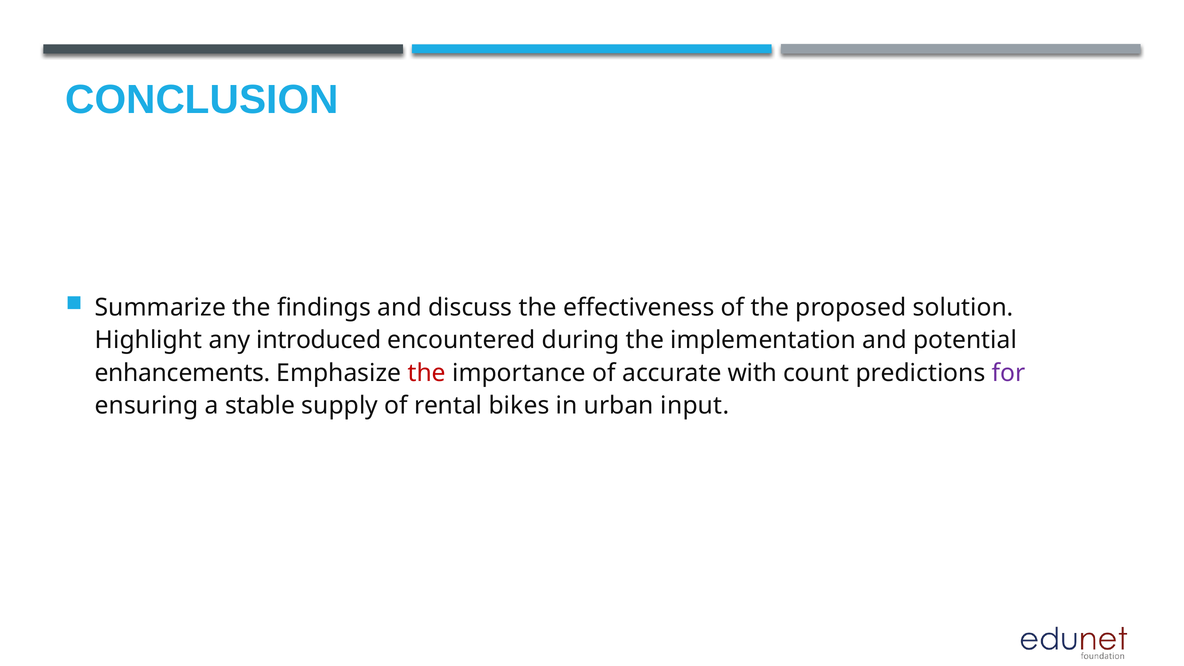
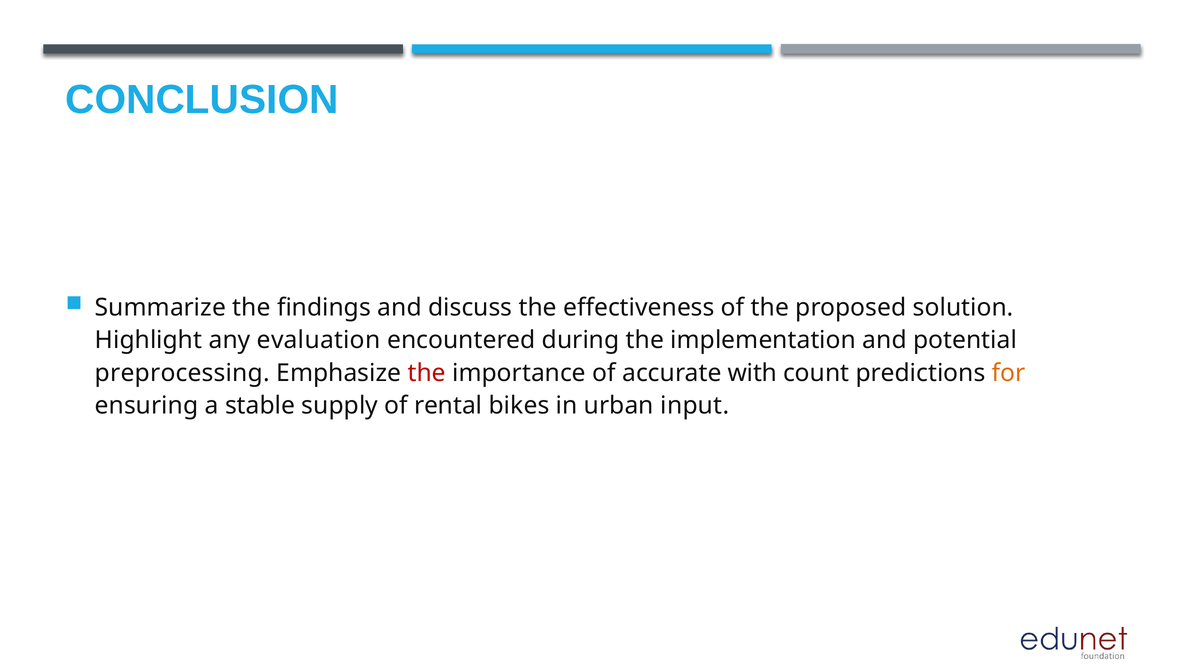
introduced: introduced -> evaluation
enhancements: enhancements -> preprocessing
for colour: purple -> orange
